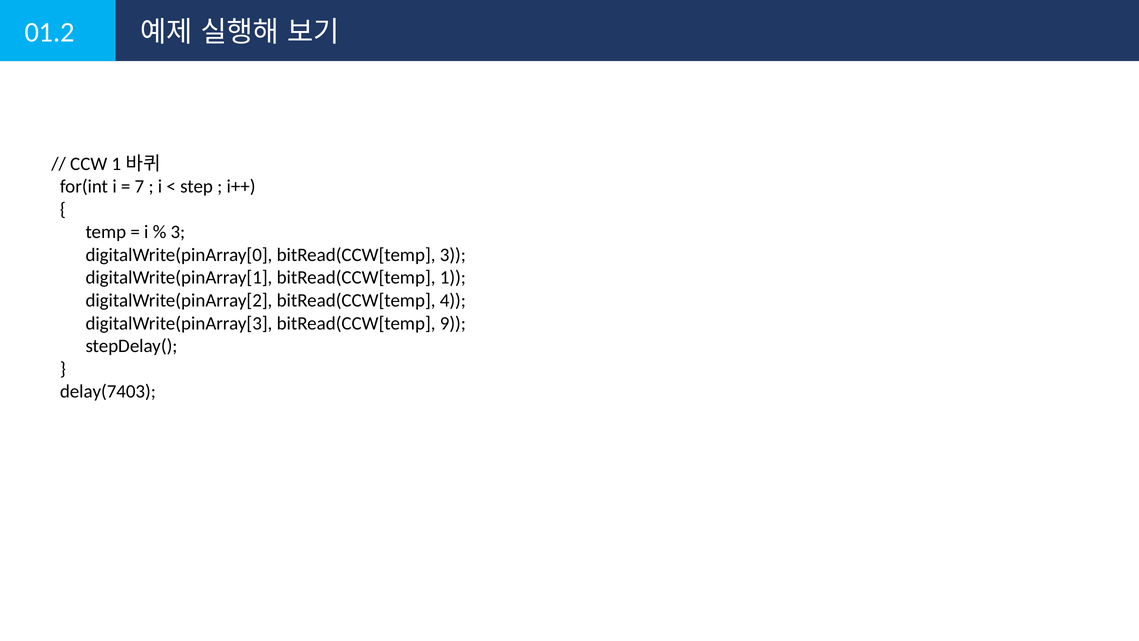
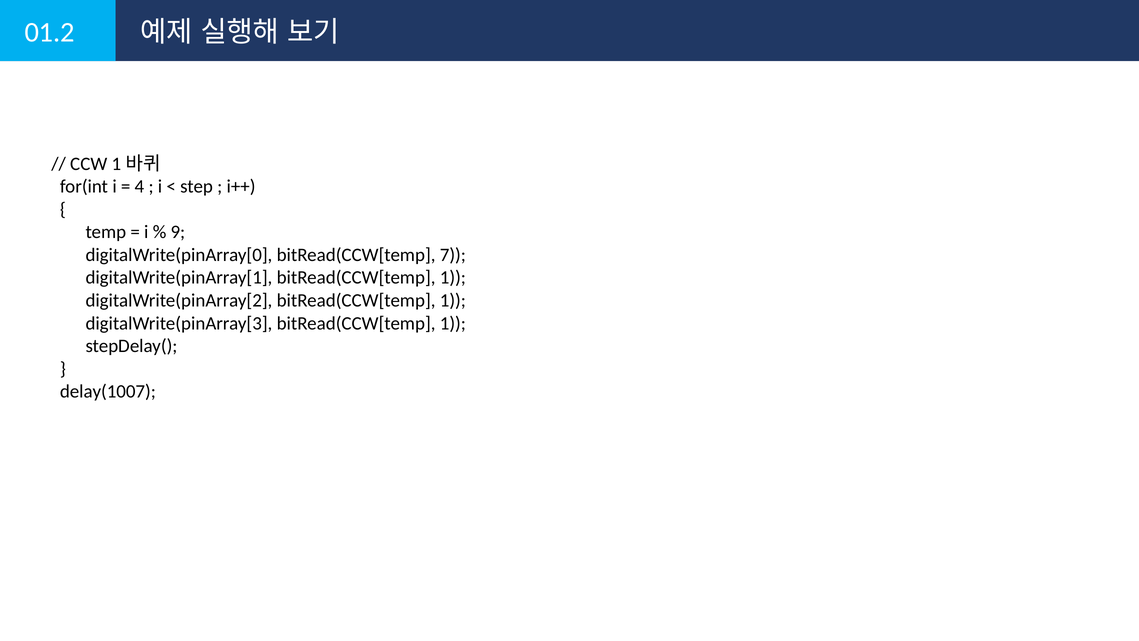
7: 7 -> 4
3 at (178, 232): 3 -> 9
bitRead(CCW[temp 3: 3 -> 7
digitalWrite(pinArray[2 bitRead(CCW[temp 4: 4 -> 1
digitalWrite(pinArray[3 bitRead(CCW[temp 9: 9 -> 1
delay(7403: delay(7403 -> delay(1007
